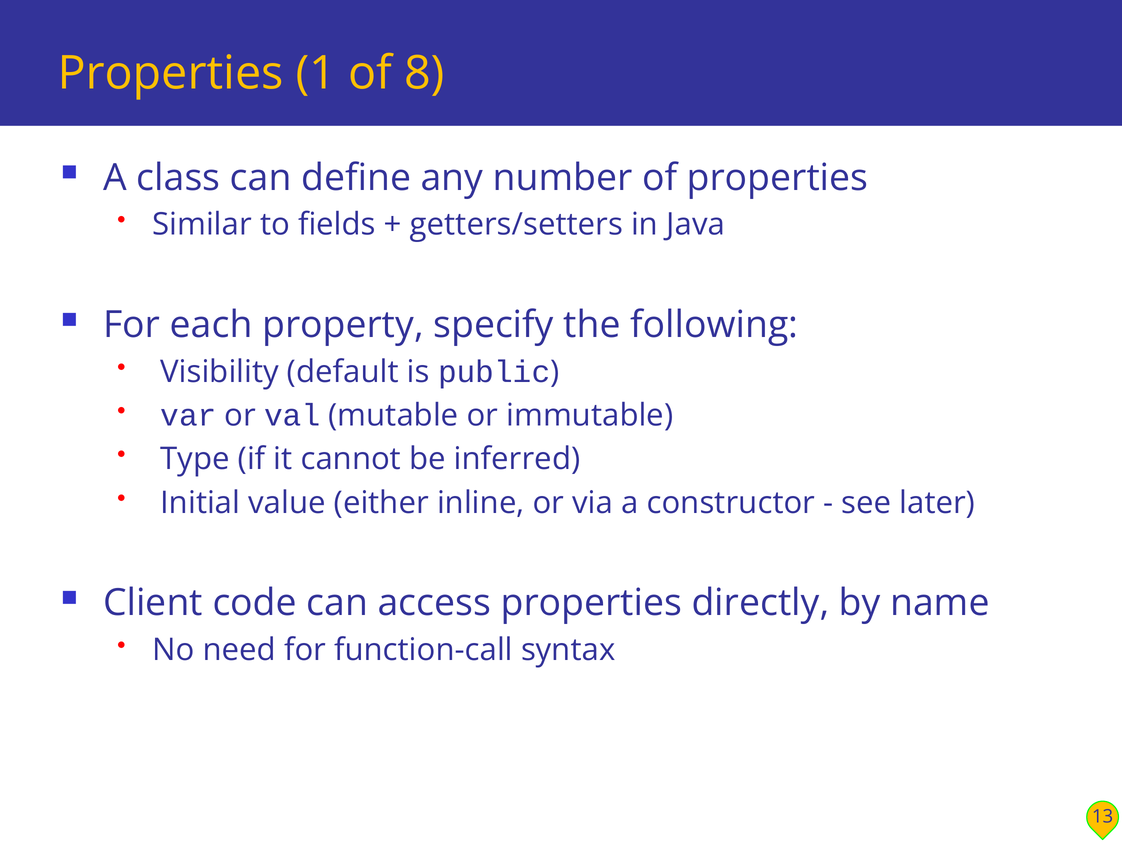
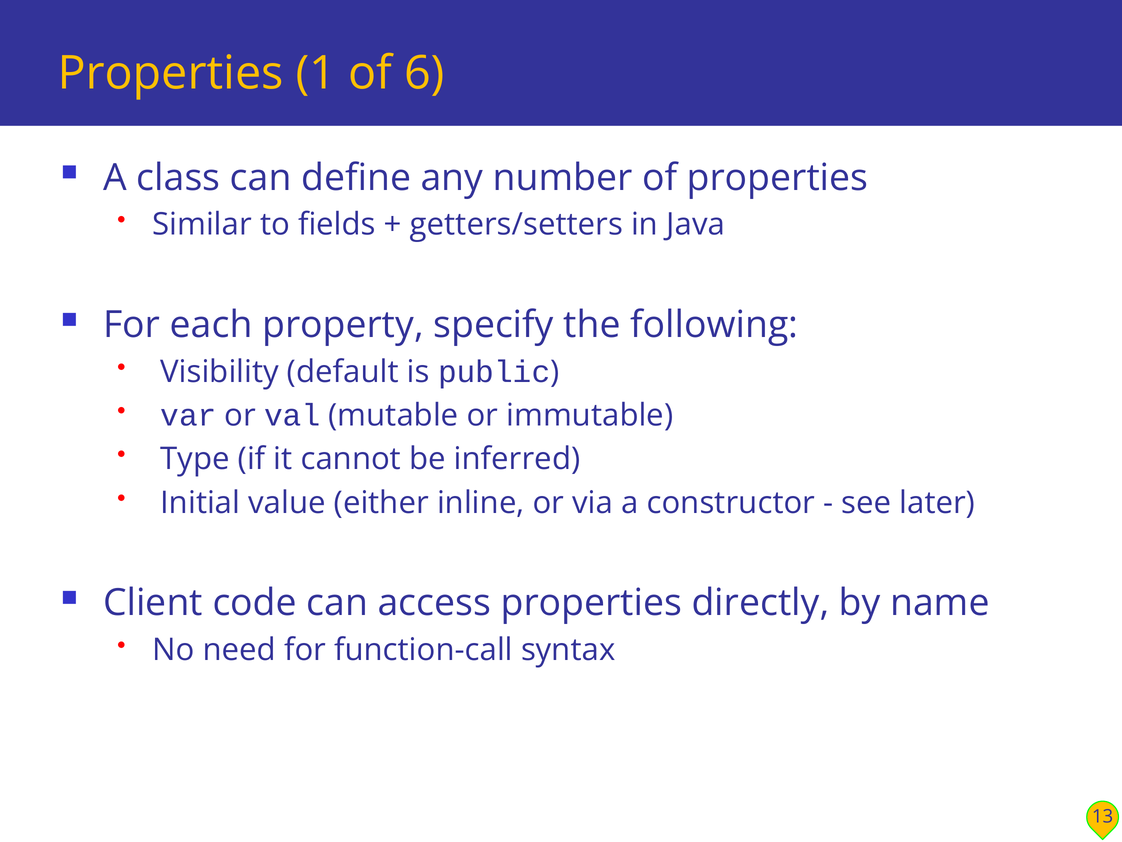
8: 8 -> 6
